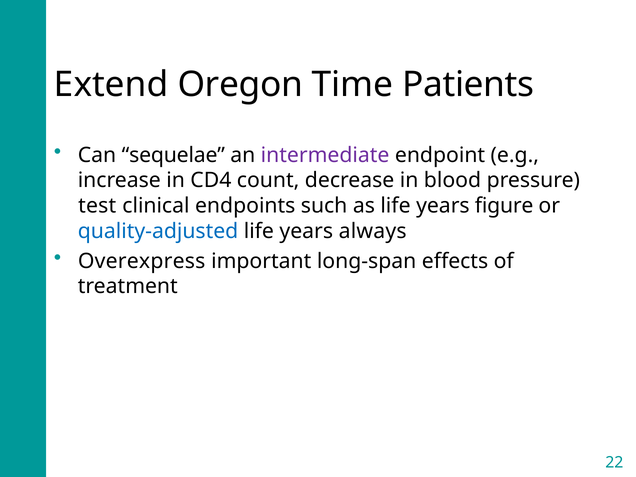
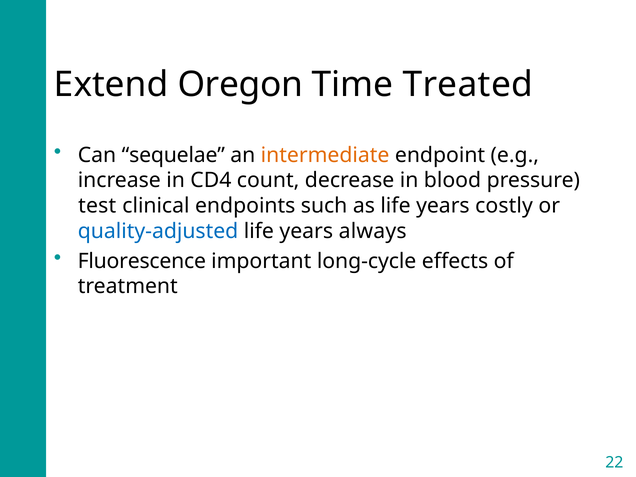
Patients: Patients -> Treated
intermediate colour: purple -> orange
figure: figure -> costly
Overexpress: Overexpress -> Fluorescence
long-span: long-span -> long-cycle
